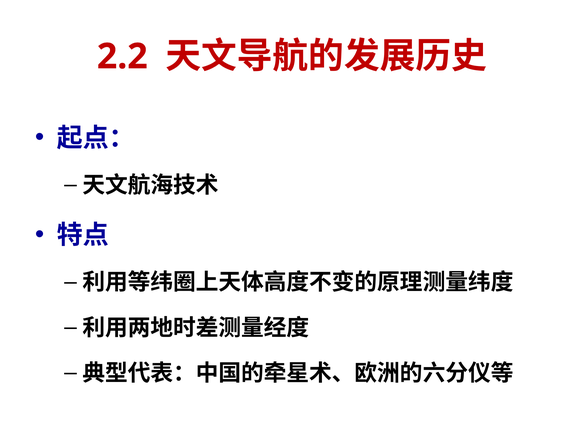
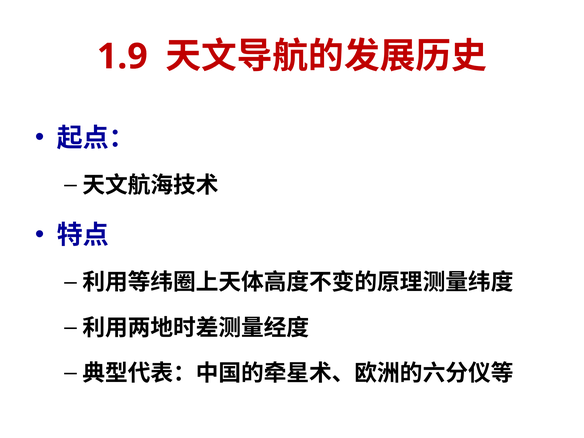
2.2: 2.2 -> 1.9
